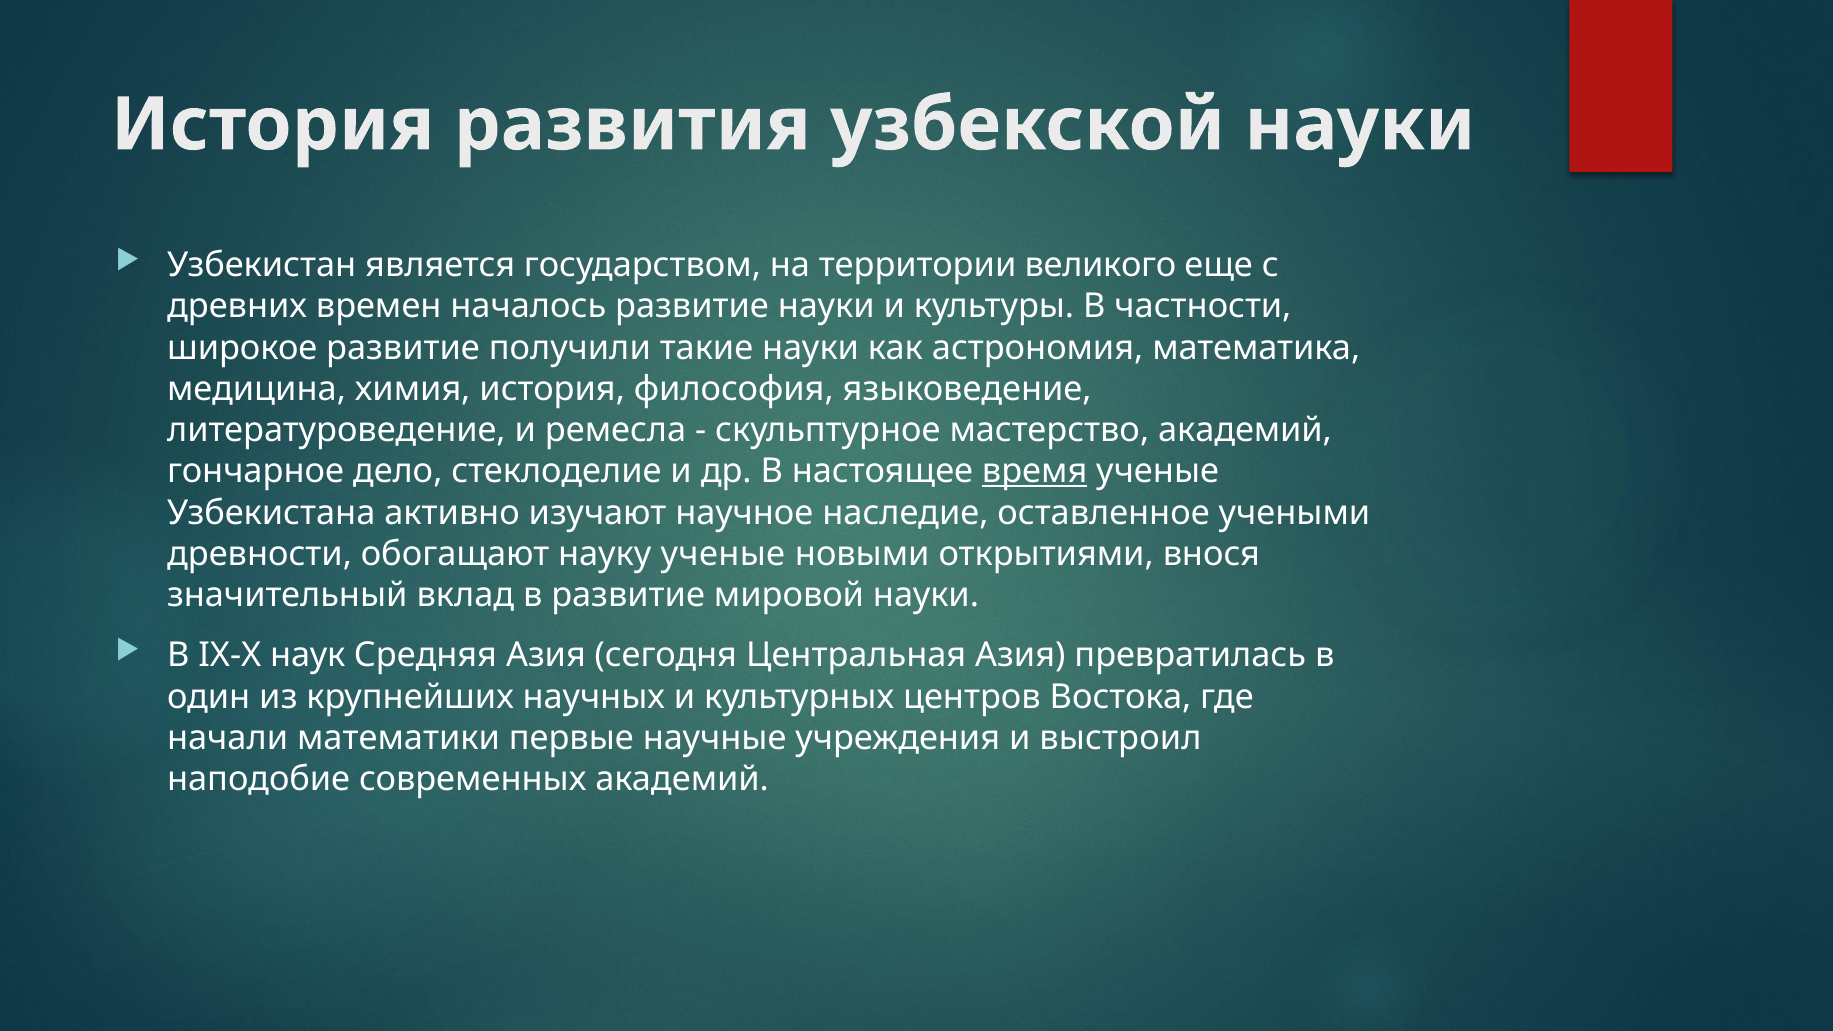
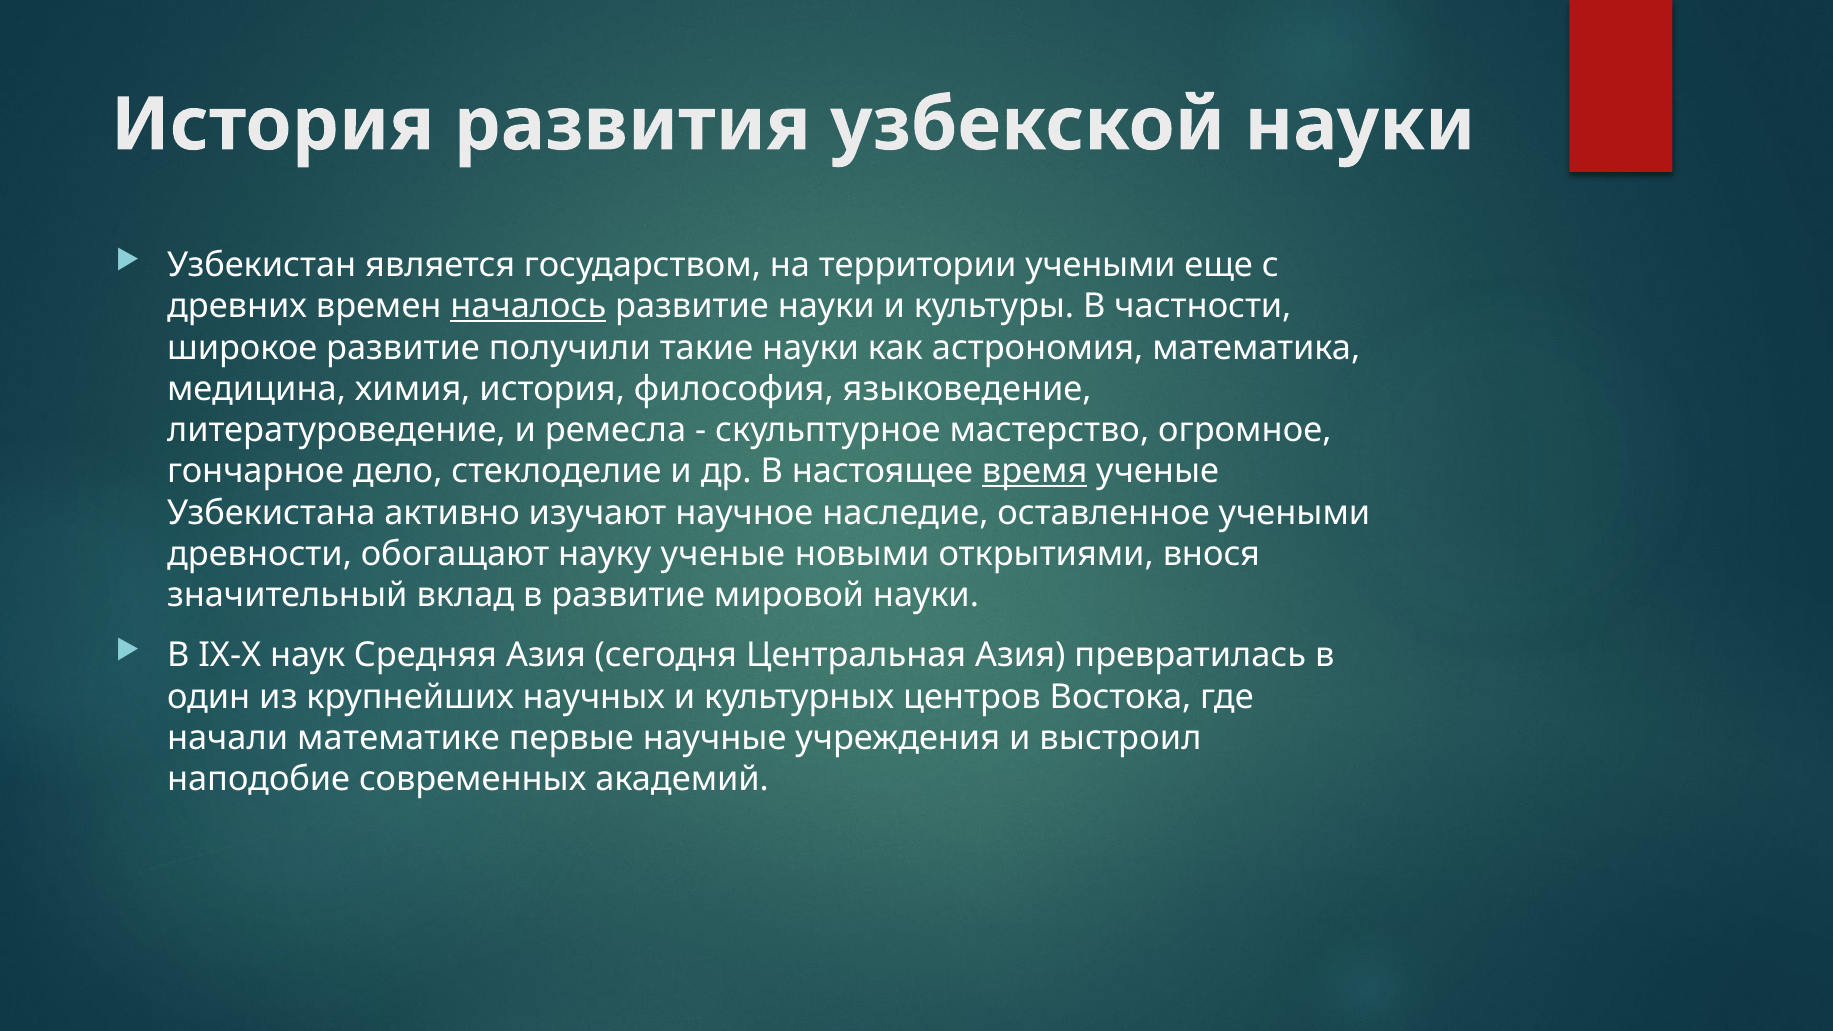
территории великого: великого -> учеными
началось underline: none -> present
мастерство академий: академий -> огромное
математики: математики -> математике
